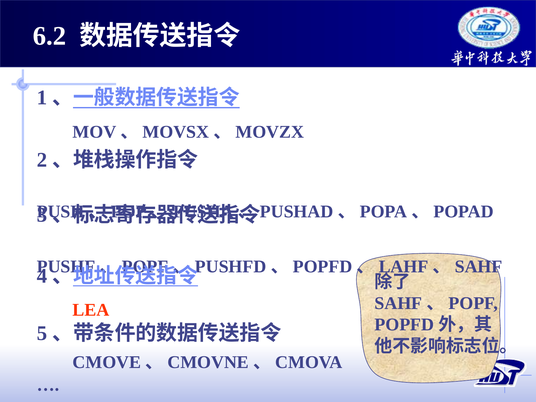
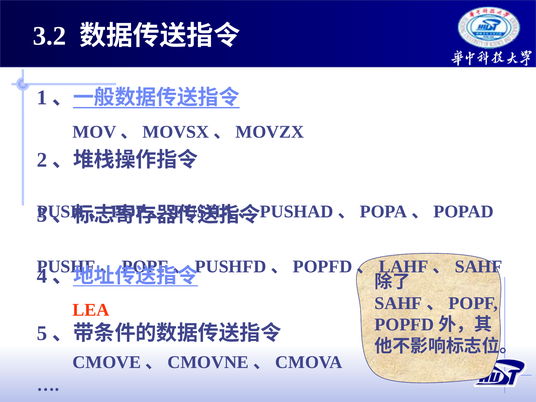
6.2: 6.2 -> 3.2
